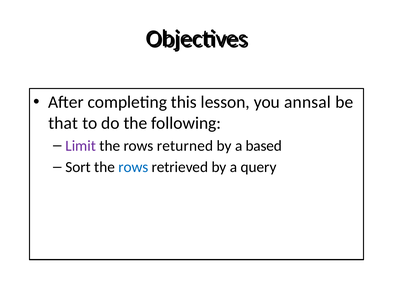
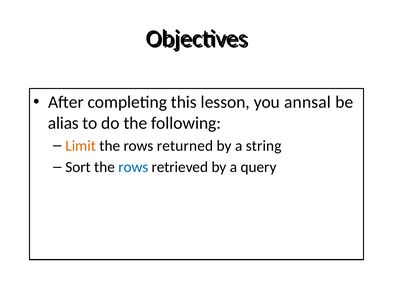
that: that -> alias
Limit colour: purple -> orange
based: based -> string
